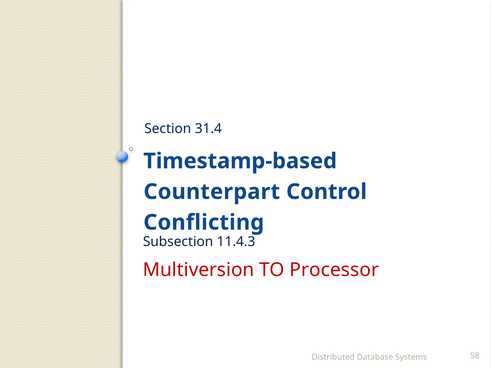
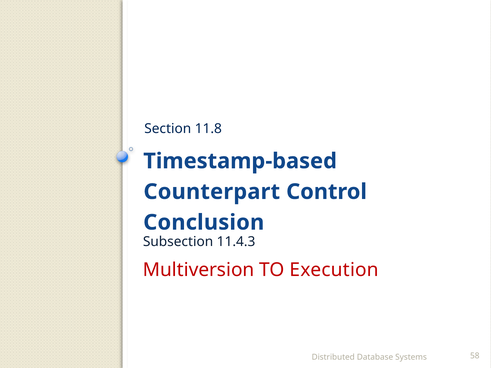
31.4: 31.4 -> 11.8
Conflicting: Conflicting -> Conclusion
Processor: Processor -> Execution
